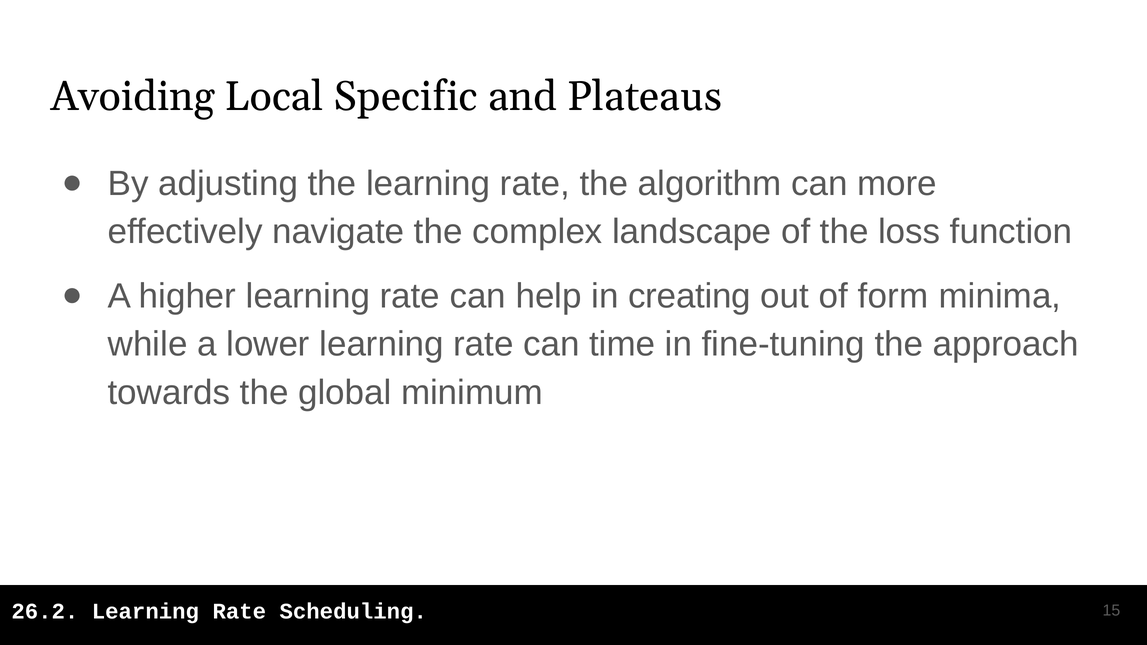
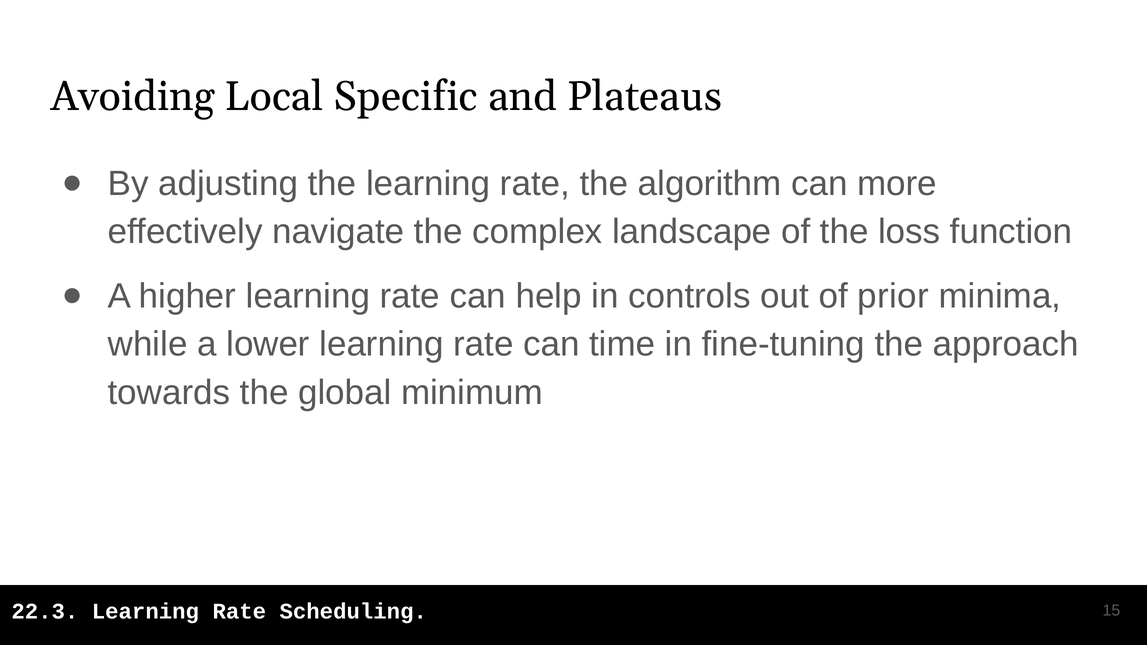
creating: creating -> controls
form: form -> prior
26.2: 26.2 -> 22.3
